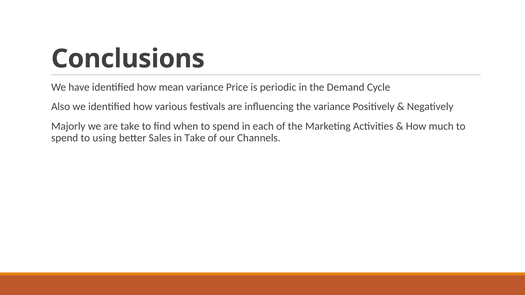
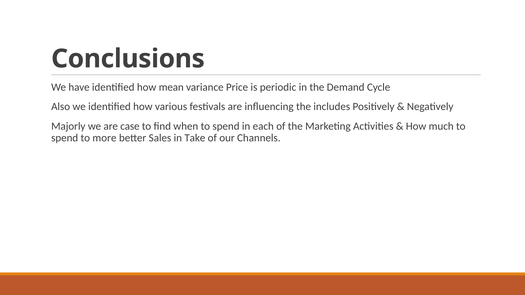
the variance: variance -> includes
are take: take -> case
using: using -> more
